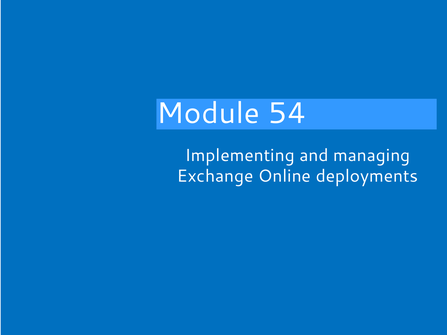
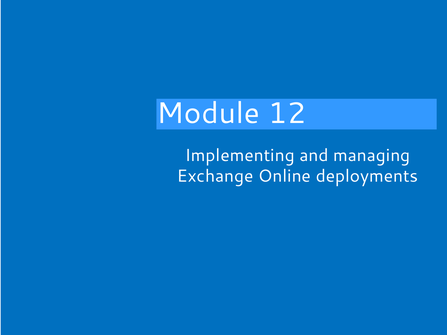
54: 54 -> 12
